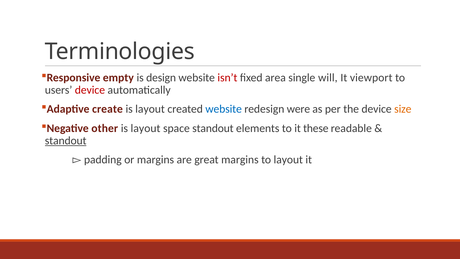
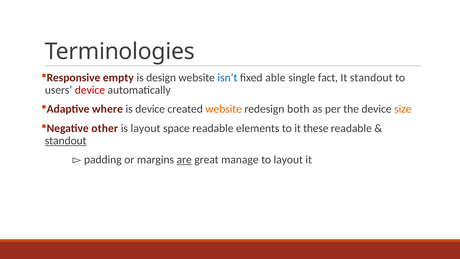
isn’t colour: red -> blue
area: area -> able
will: will -> fact
It viewport: viewport -> standout
create: create -> where
layout at (150, 109): layout -> device
website at (224, 109) colour: blue -> orange
were: were -> both
space standout: standout -> readable
are underline: none -> present
great margins: margins -> manage
